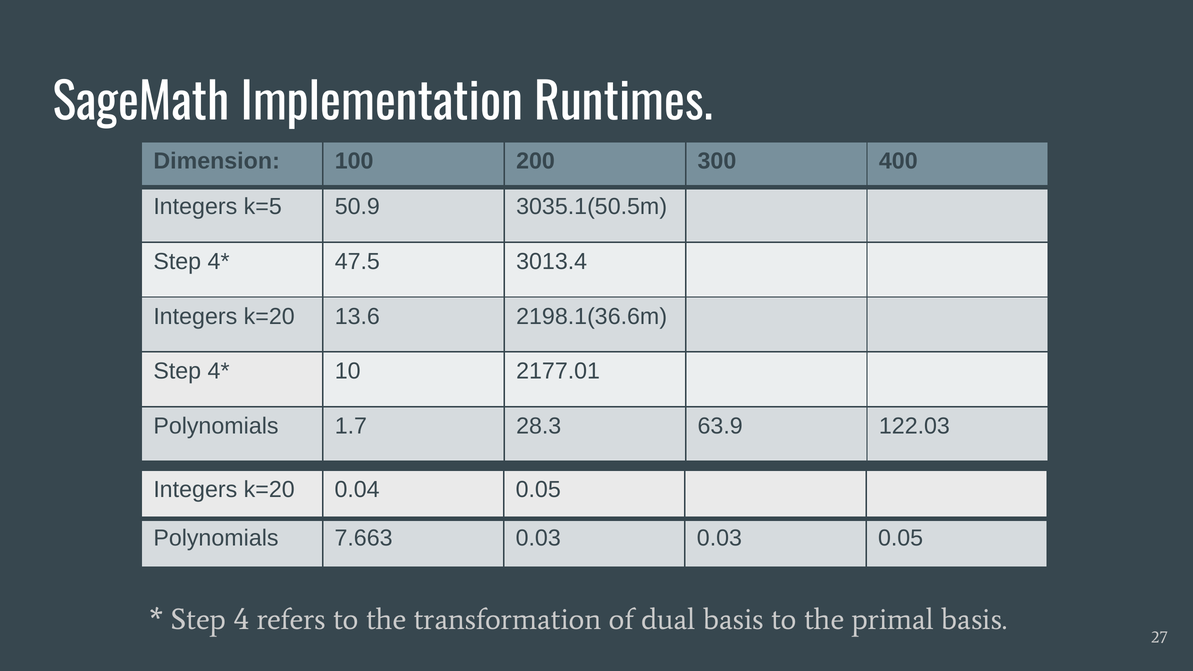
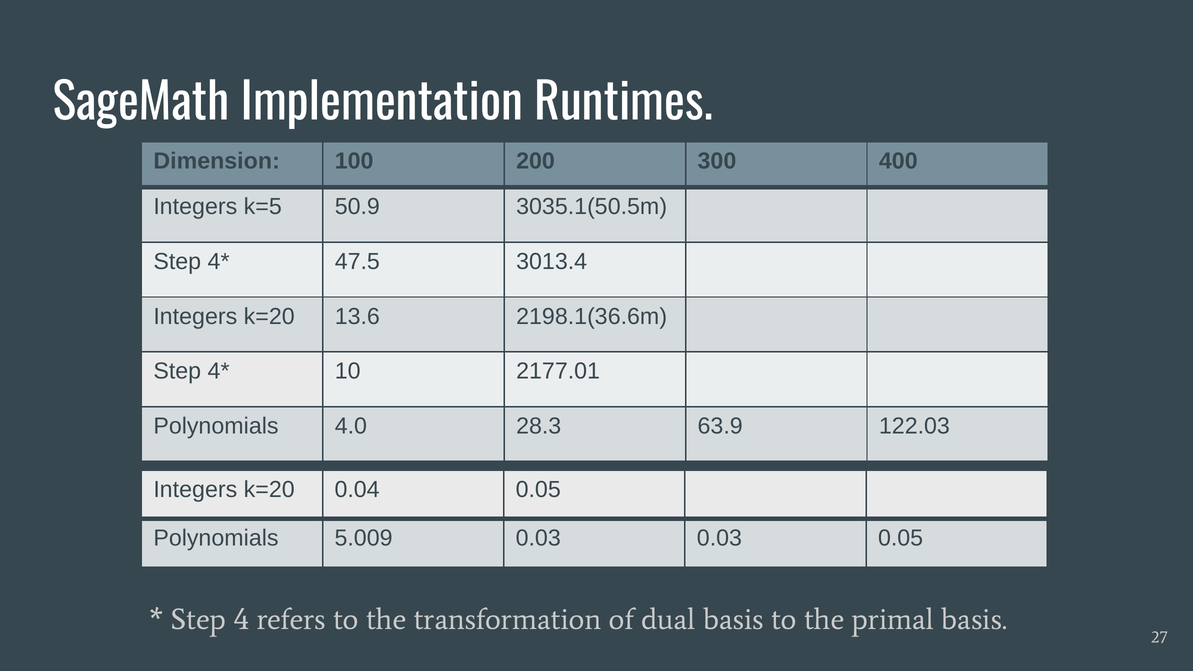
1.7: 1.7 -> 4.0
7.663: 7.663 -> 5.009
